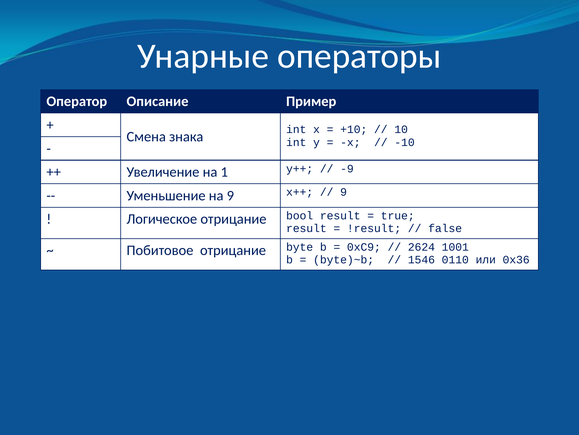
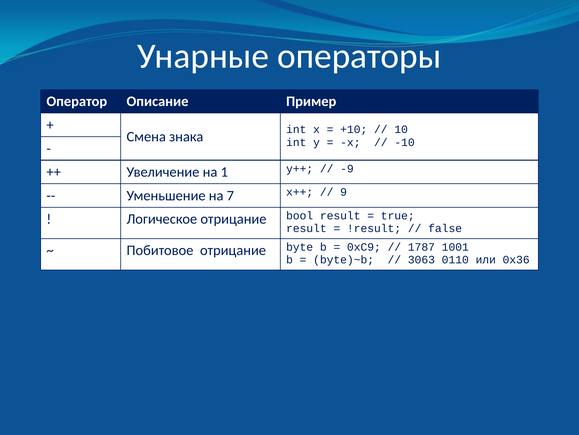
на 9: 9 -> 7
2624: 2624 -> 1787
1546: 1546 -> 3063
